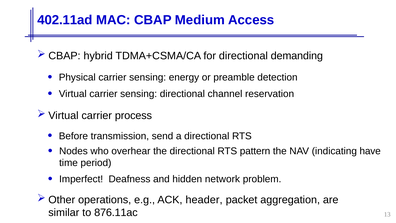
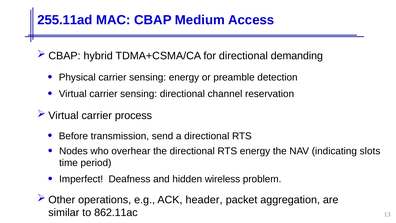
402.11ad: 402.11ad -> 255.11ad
RTS pattern: pattern -> energy
have: have -> slots
network: network -> wireless
876.11ac: 876.11ac -> 862.11ac
